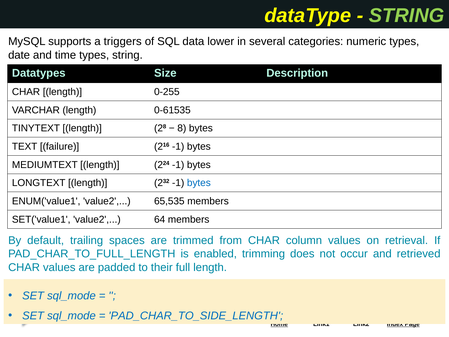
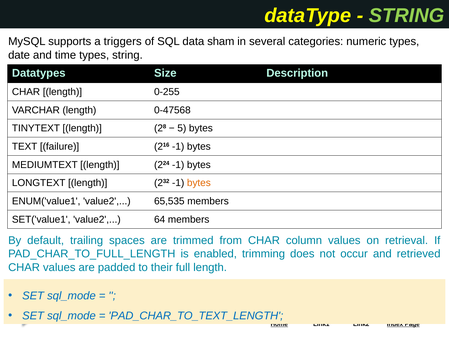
lower: lower -> sham
0-61535: 0-61535 -> 0-47568
8: 8 -> 5
bytes at (199, 183) colour: blue -> orange
PAD_CHAR_TO_SIDE_LENGTH: PAD_CHAR_TO_SIDE_LENGTH -> PAD_CHAR_TO_TEXT_LENGTH
